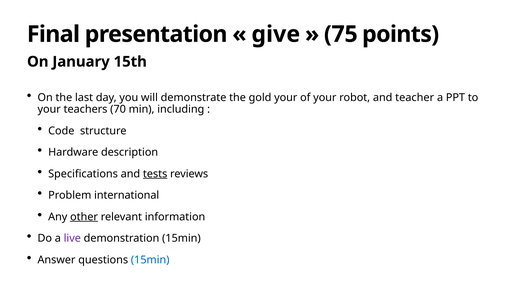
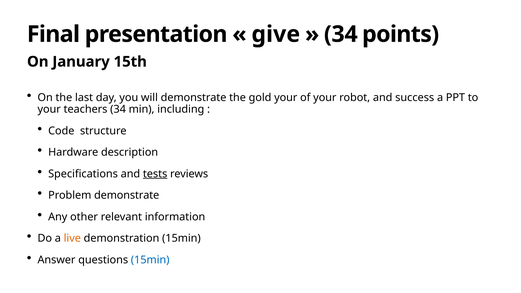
75 at (341, 34): 75 -> 34
teacher: teacher -> success
teachers 70: 70 -> 34
Problem international: international -> demonstrate
other underline: present -> none
live colour: purple -> orange
